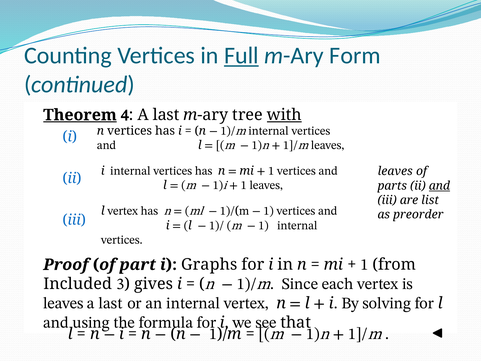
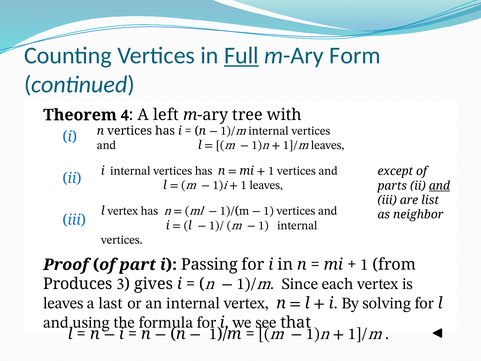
Theorem underline: present -> none
last at (166, 115): last -> left
with underline: present -> none
leaves at (395, 171): leaves -> except
preorder: preorder -> neighbor
Graphs: Graphs -> Passing
Included: Included -> Produces
